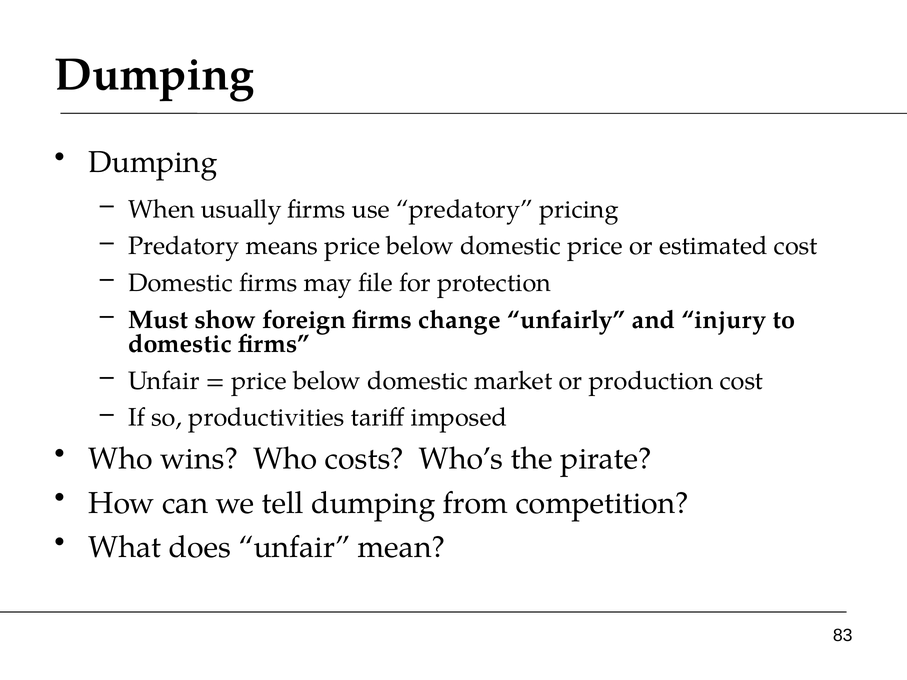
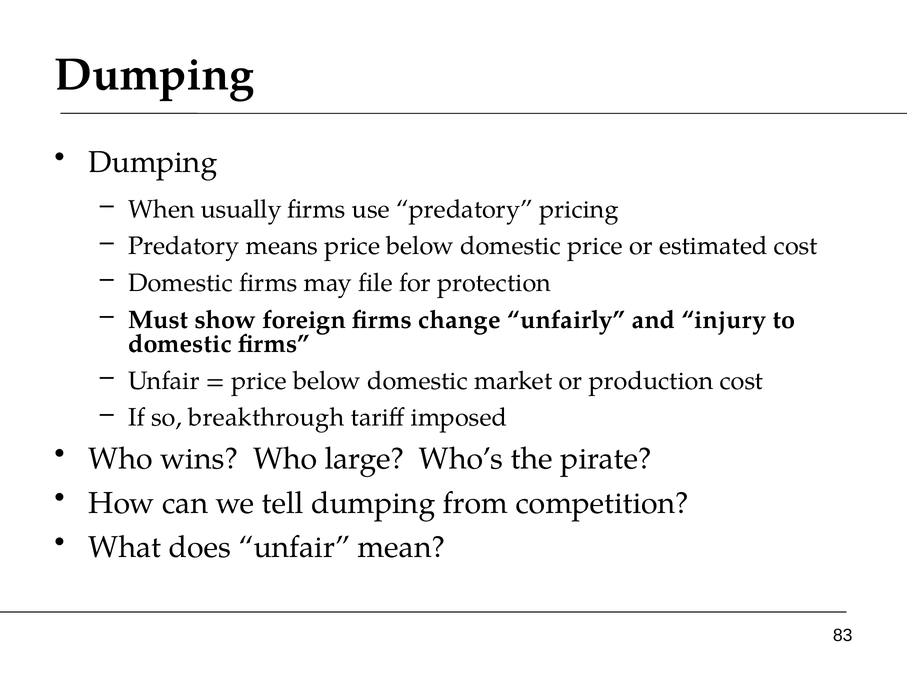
productivities: productivities -> breakthrough
costs: costs -> large
